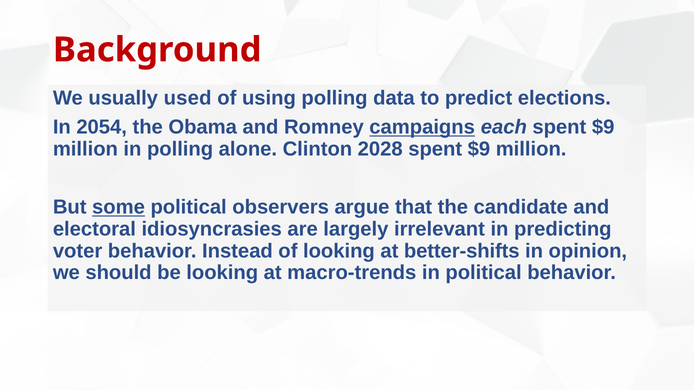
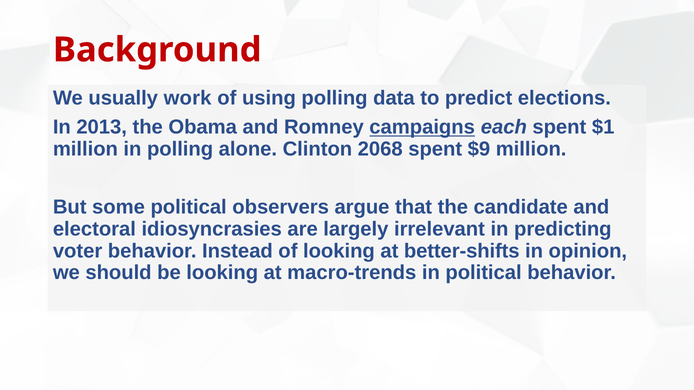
used: used -> work
2054: 2054 -> 2013
each spent $9: $9 -> $1
2028: 2028 -> 2068
some underline: present -> none
